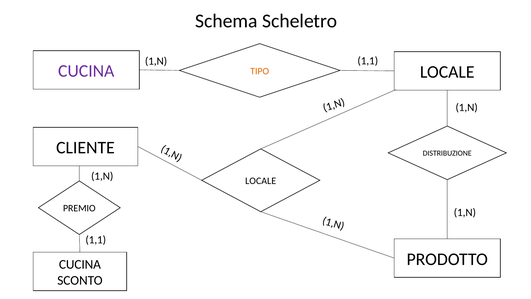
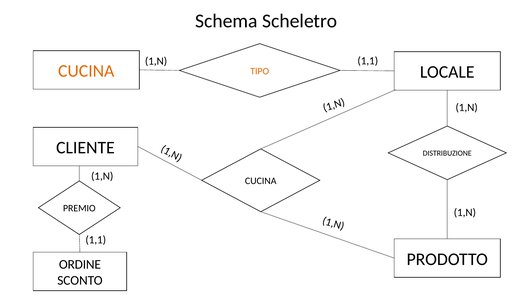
CUCINA at (86, 71) colour: purple -> orange
LOCALE at (261, 181): LOCALE -> CUCINA
CUCINA at (80, 264): CUCINA -> ORDINE
